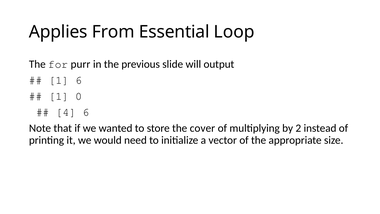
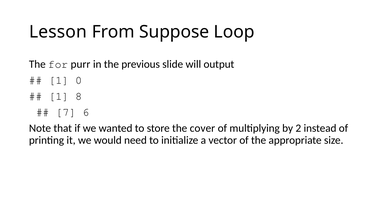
Applies: Applies -> Lesson
Essential: Essential -> Suppose
1 6: 6 -> 0
0: 0 -> 8
4: 4 -> 7
